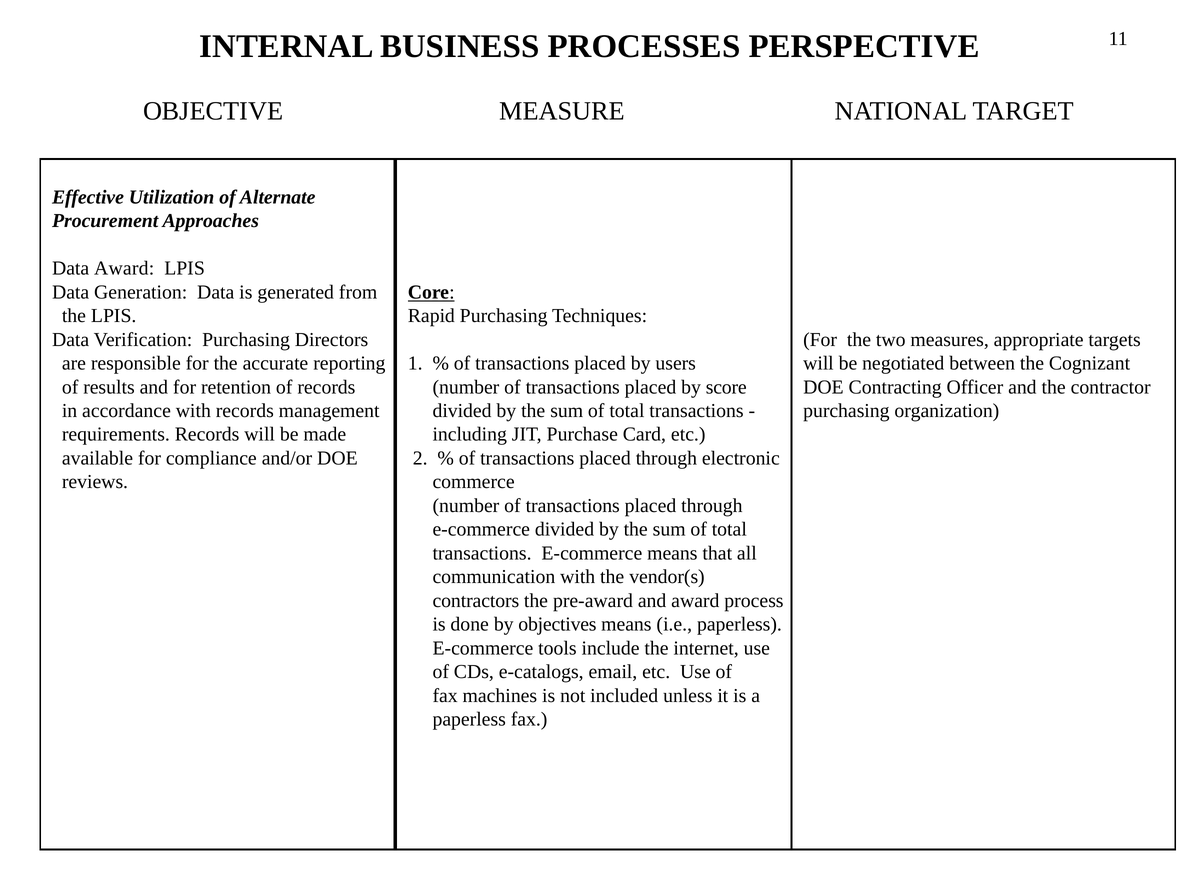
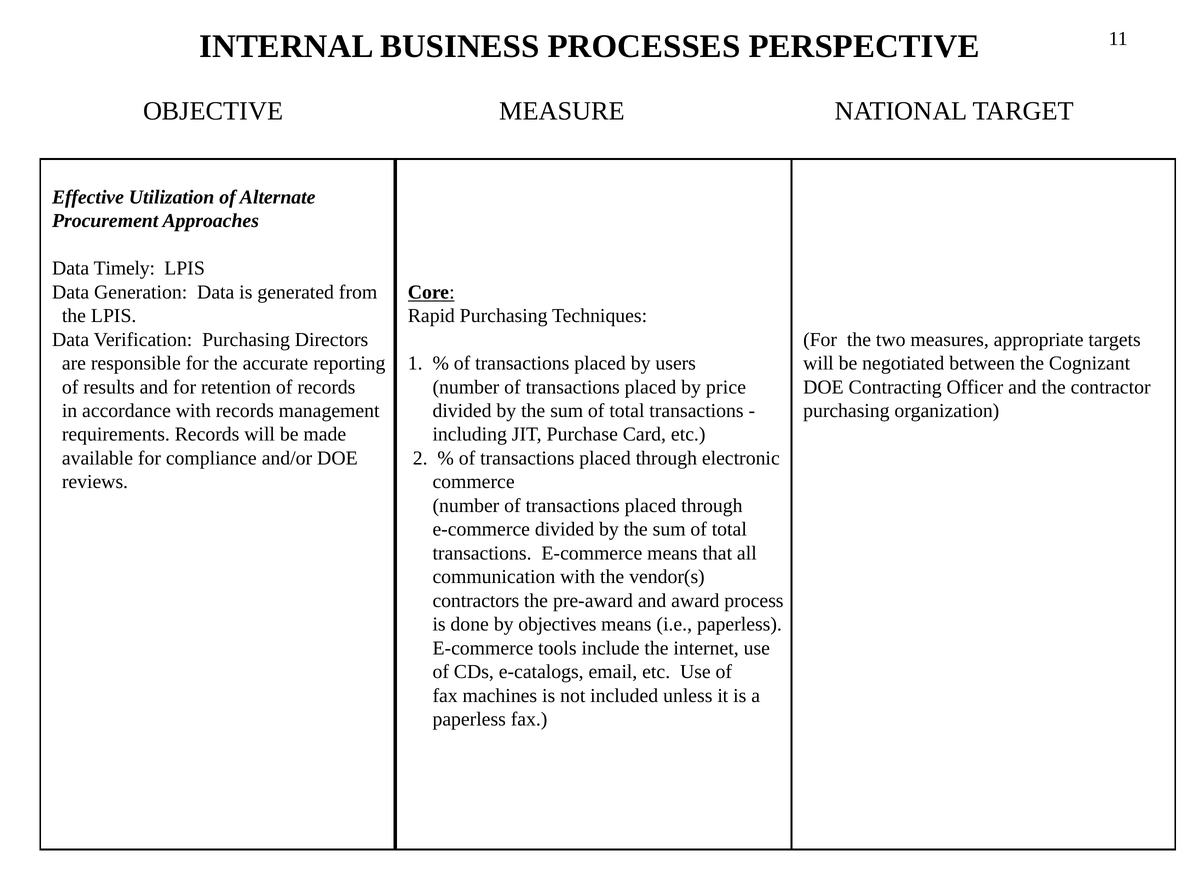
Data Award: Award -> Timely
score: score -> price
